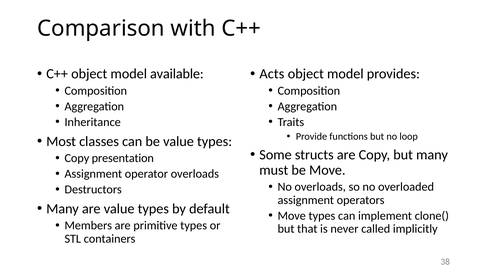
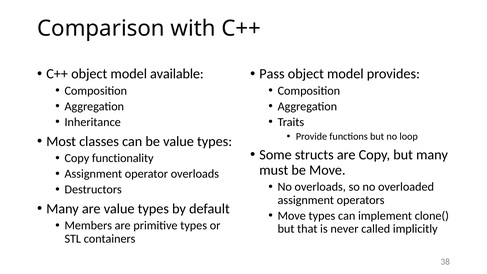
Acts: Acts -> Pass
presentation: presentation -> functionality
